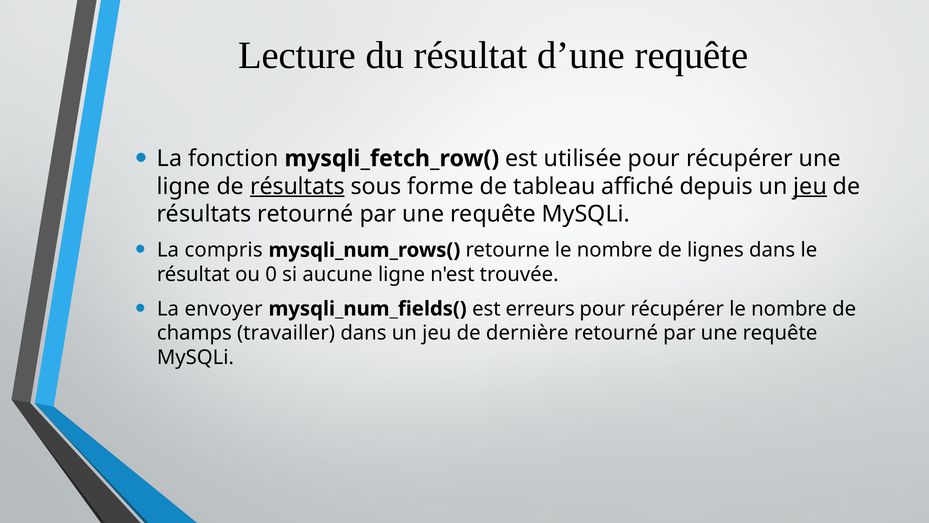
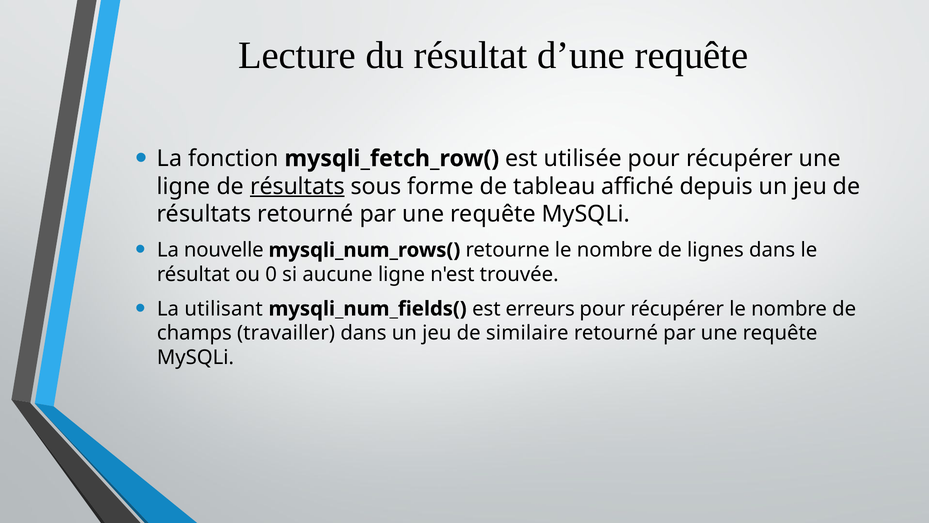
jeu at (810, 186) underline: present -> none
compris: compris -> nouvelle
envoyer: envoyer -> utilisant
dernière: dernière -> similaire
